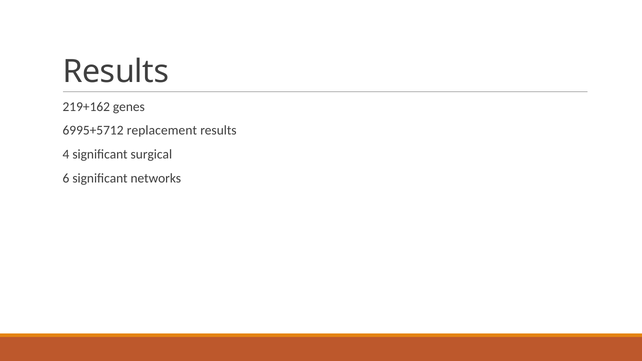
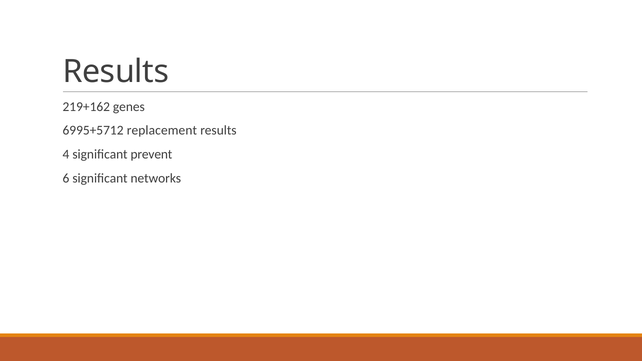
surgical: surgical -> prevent
